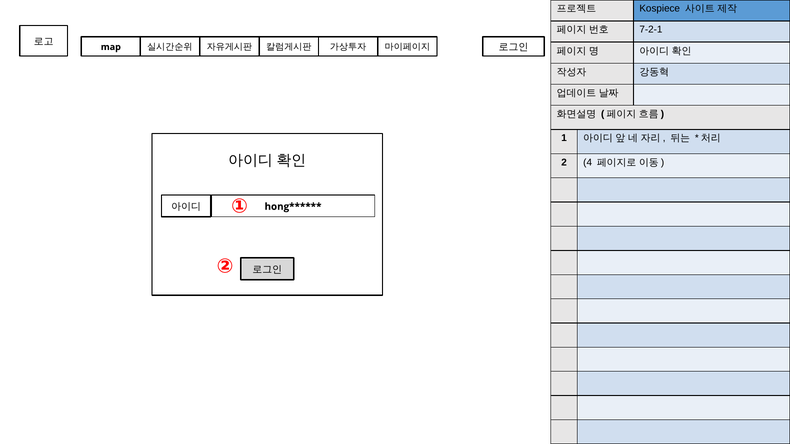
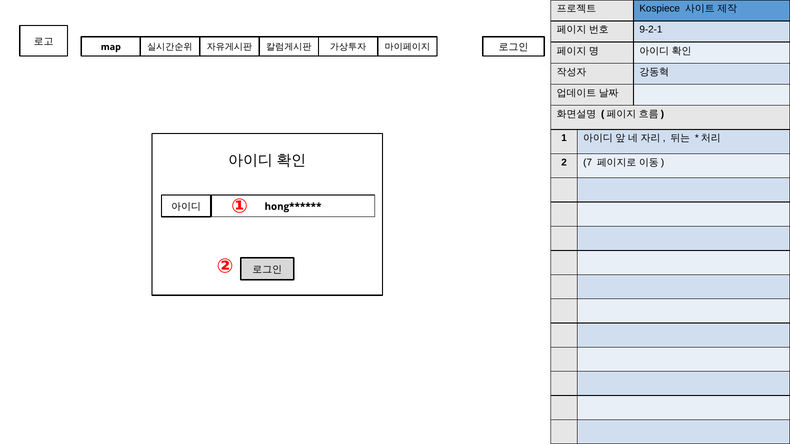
7-2-1: 7-2-1 -> 9-2-1
4: 4 -> 7
